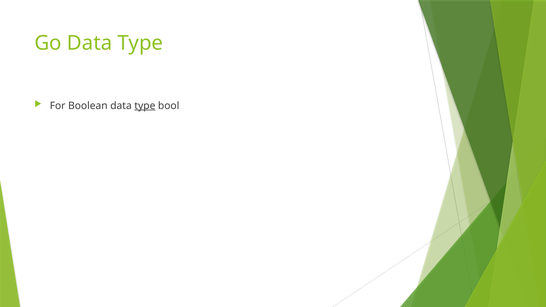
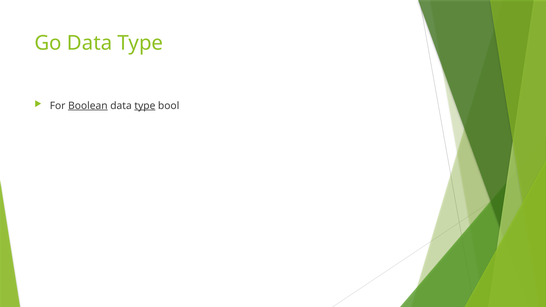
Boolean underline: none -> present
